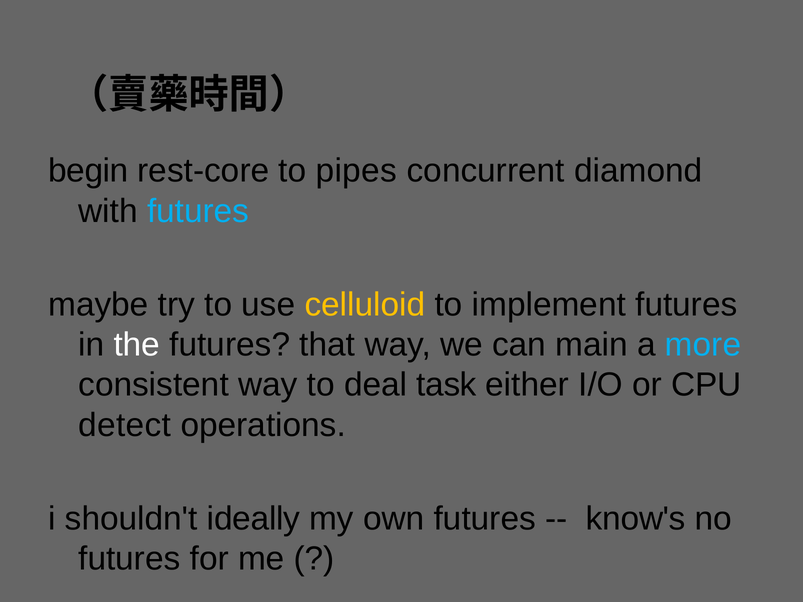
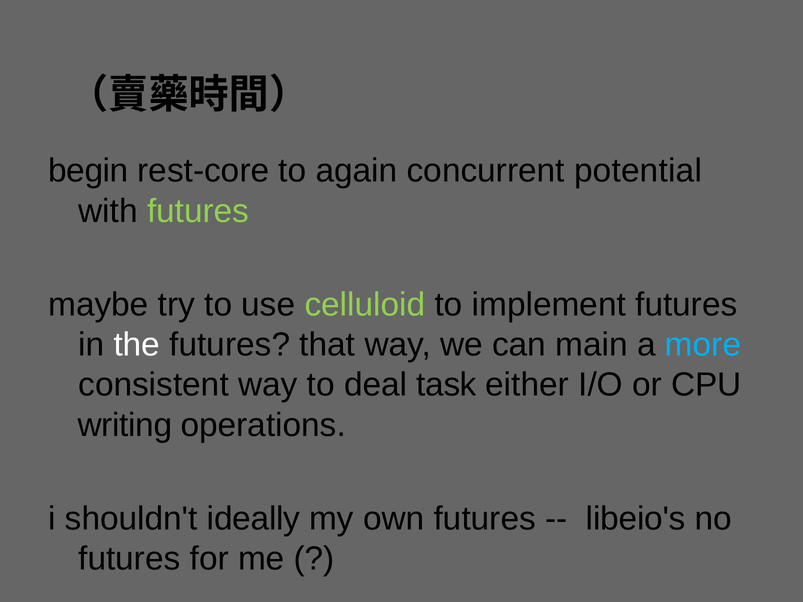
pipes: pipes -> again
diamond: diamond -> potential
futures at (198, 211) colour: light blue -> light green
celluloid colour: yellow -> light green
detect: detect -> writing
know's: know's -> libeio's
